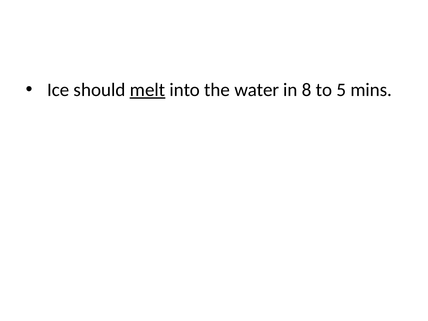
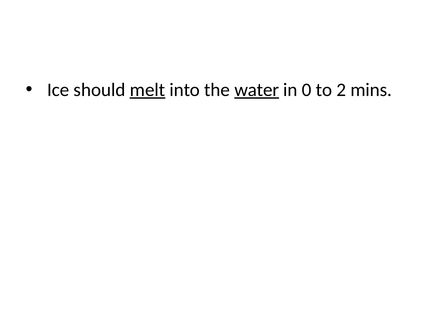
water underline: none -> present
8: 8 -> 0
5: 5 -> 2
